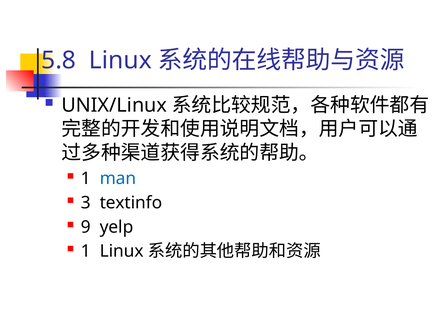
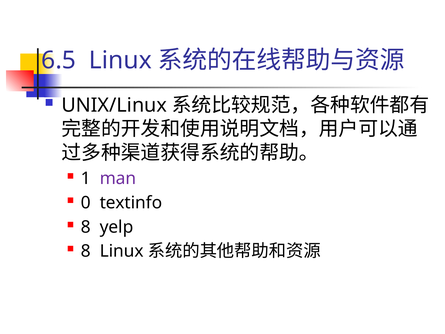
5.8: 5.8 -> 6.5
man colour: blue -> purple
3: 3 -> 0
9 at (86, 227): 9 -> 8
1 at (86, 251): 1 -> 8
